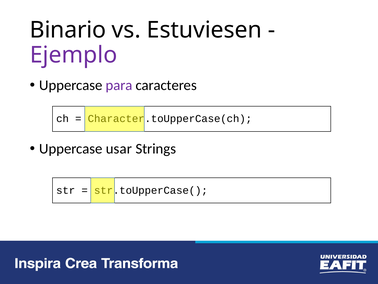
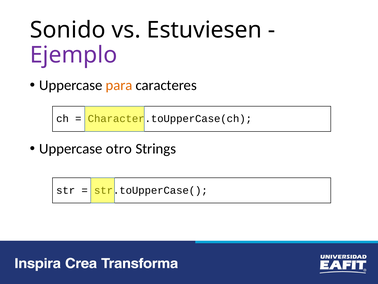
Binario: Binario -> Sonido
para colour: purple -> orange
usar: usar -> otro
